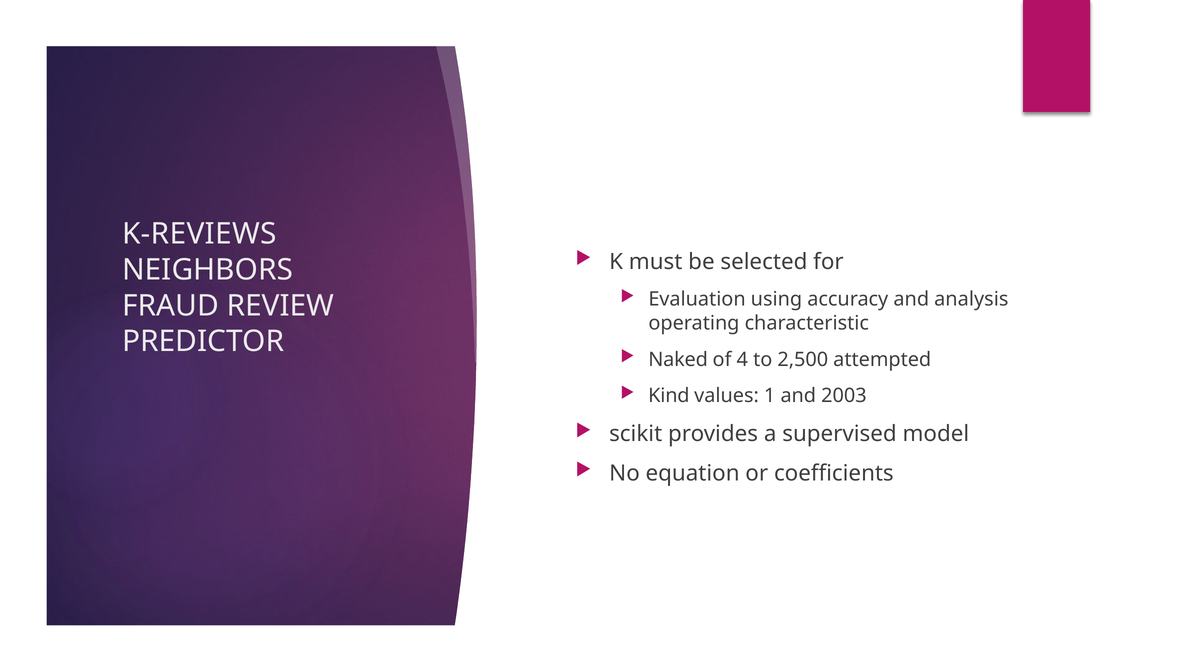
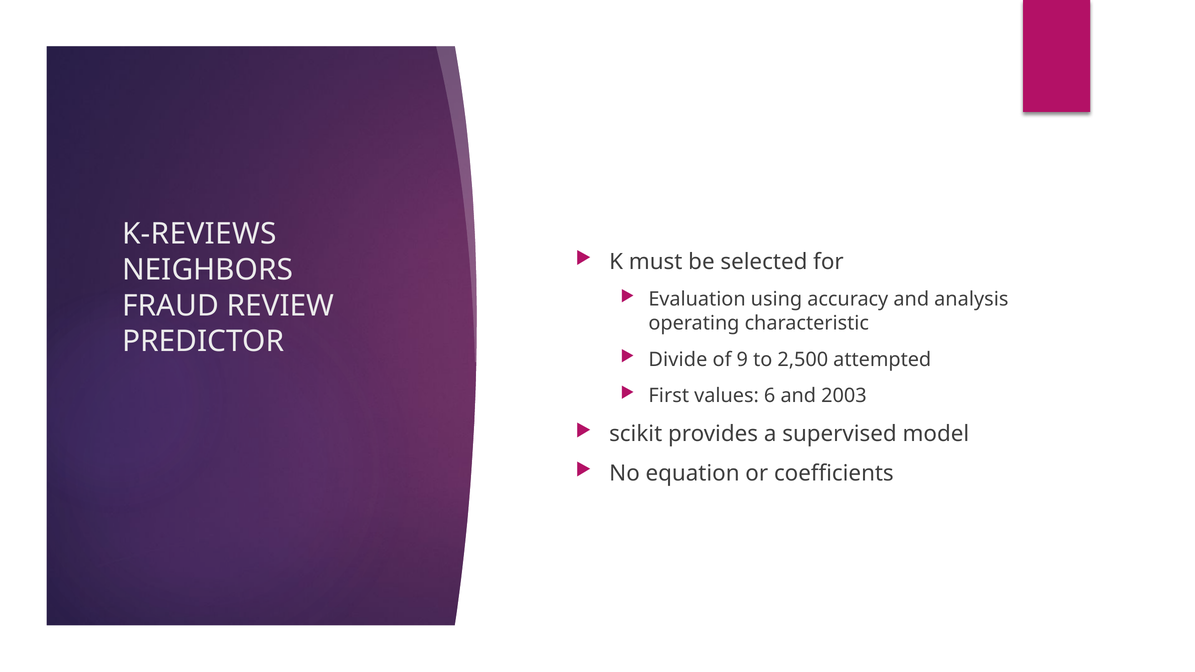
Naked: Naked -> Divide
4: 4 -> 9
Kind: Kind -> First
1: 1 -> 6
